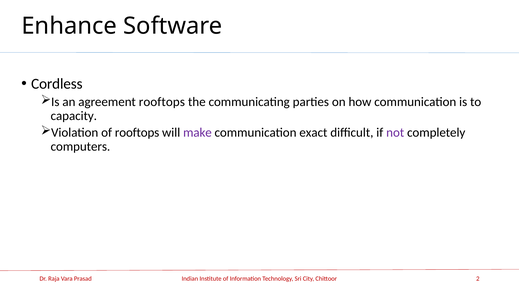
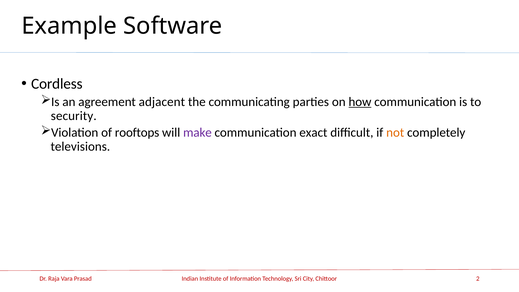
Enhance: Enhance -> Example
agreement rooftops: rooftops -> adjacent
how underline: none -> present
capacity: capacity -> security
not colour: purple -> orange
computers: computers -> televisions
